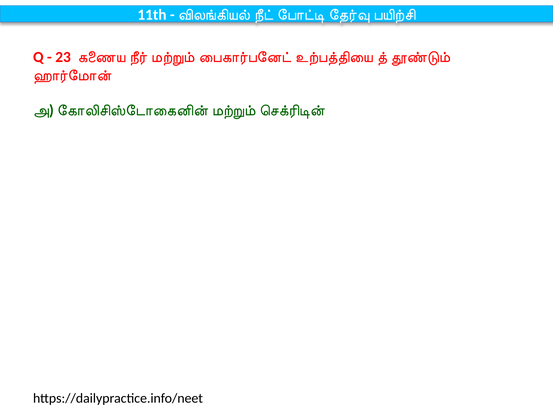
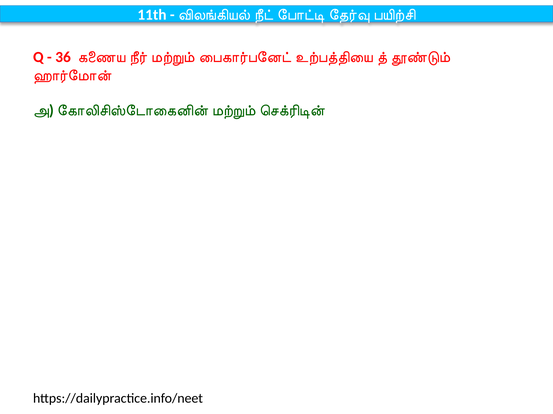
23: 23 -> 36
